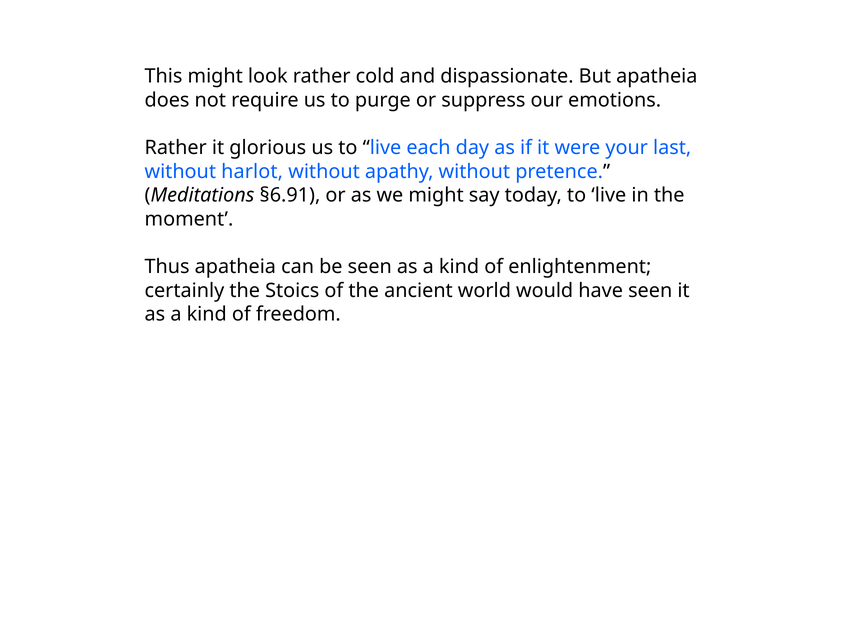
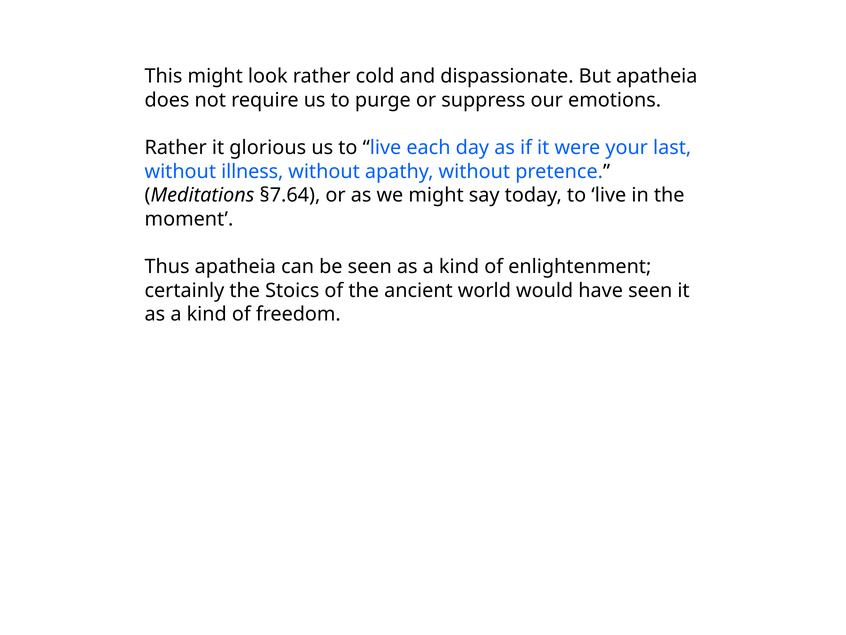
harlot: harlot -> illness
§6.91: §6.91 -> §7.64
